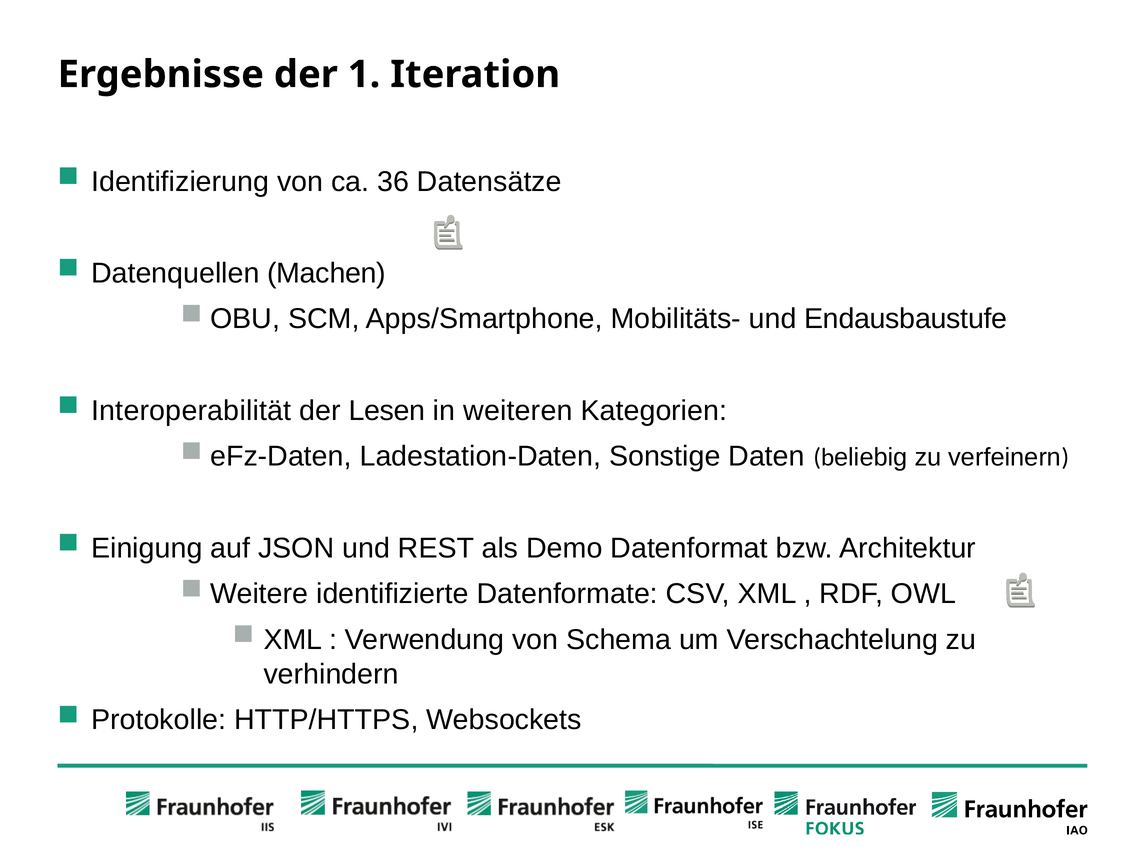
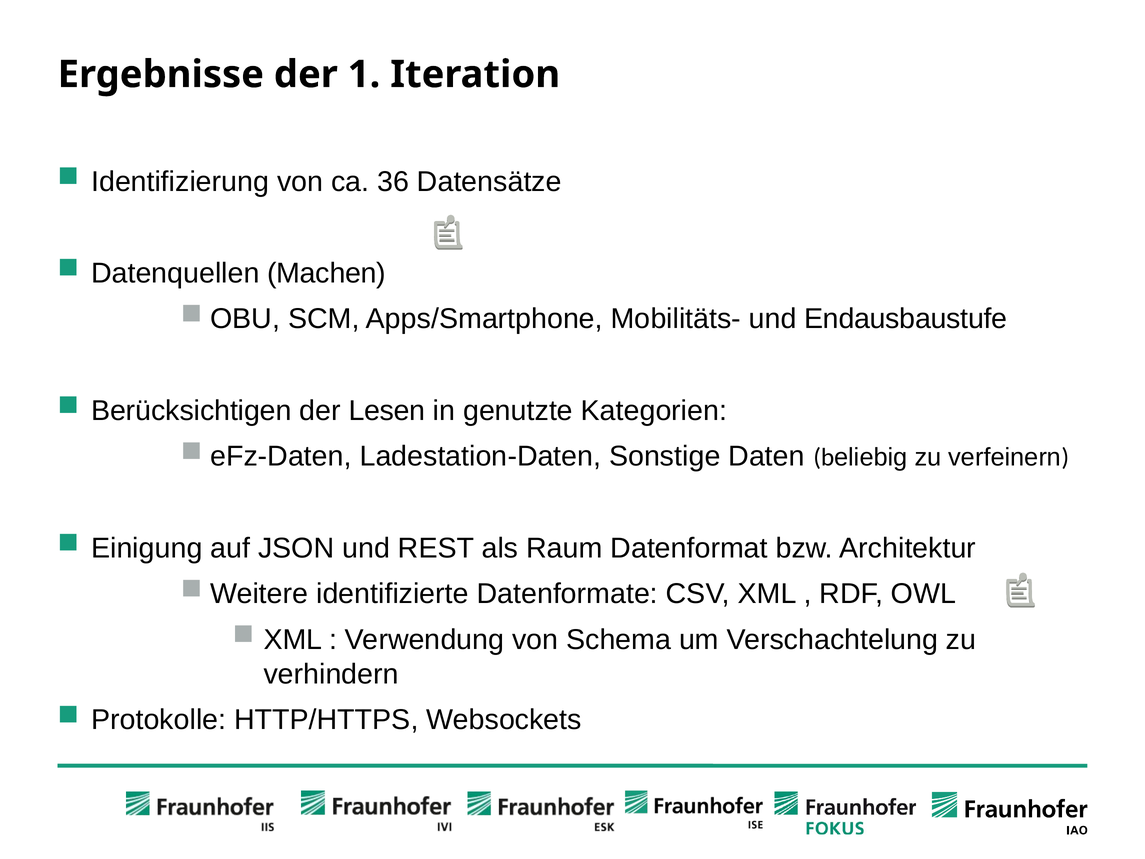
Interoperabilität: Interoperabilität -> Berücksichtigen
weiteren: weiteren -> genutzte
Demo: Demo -> Raum
